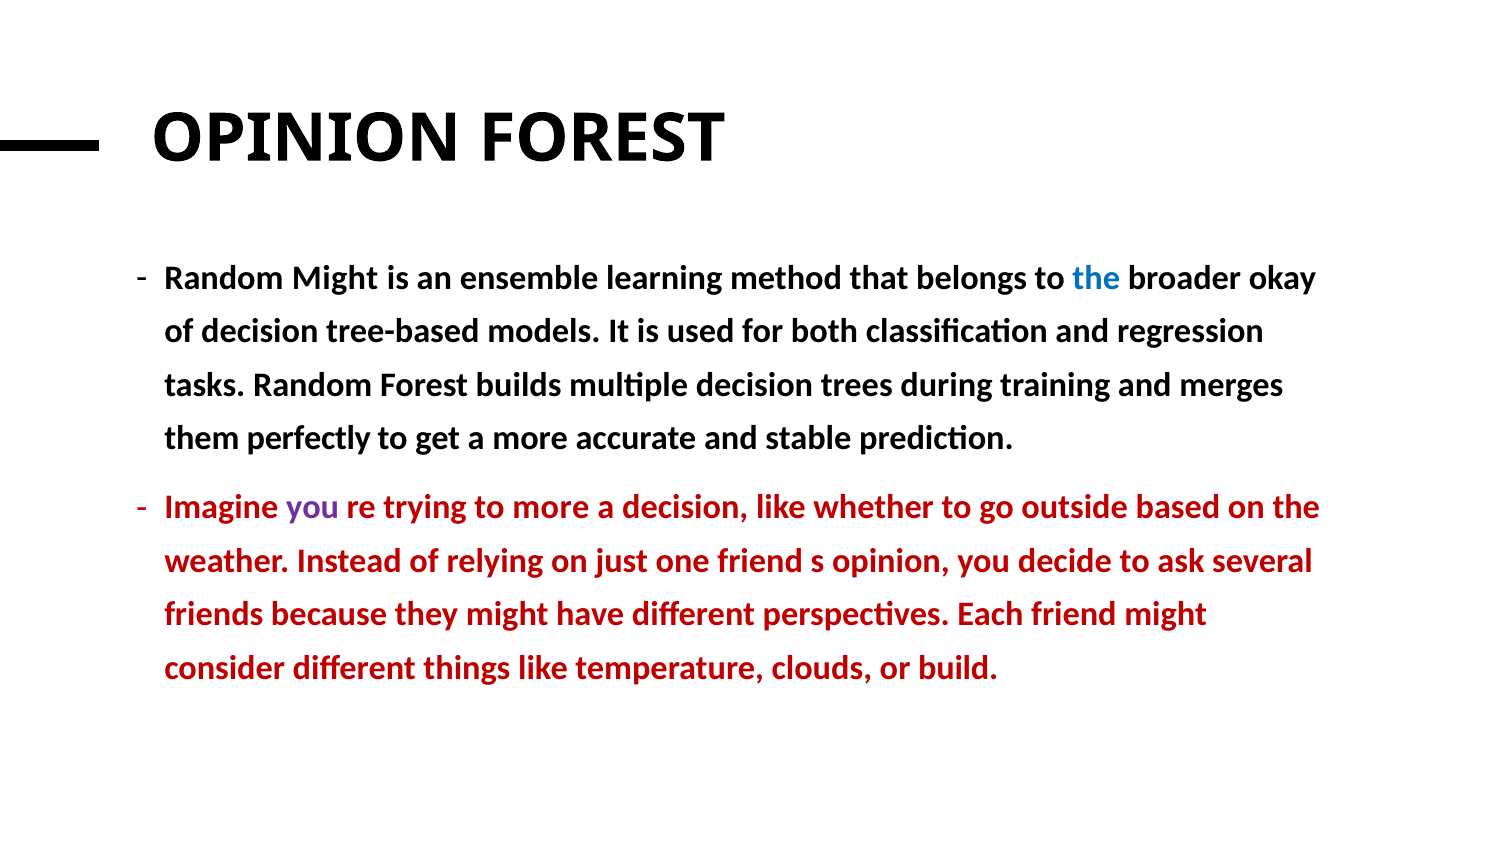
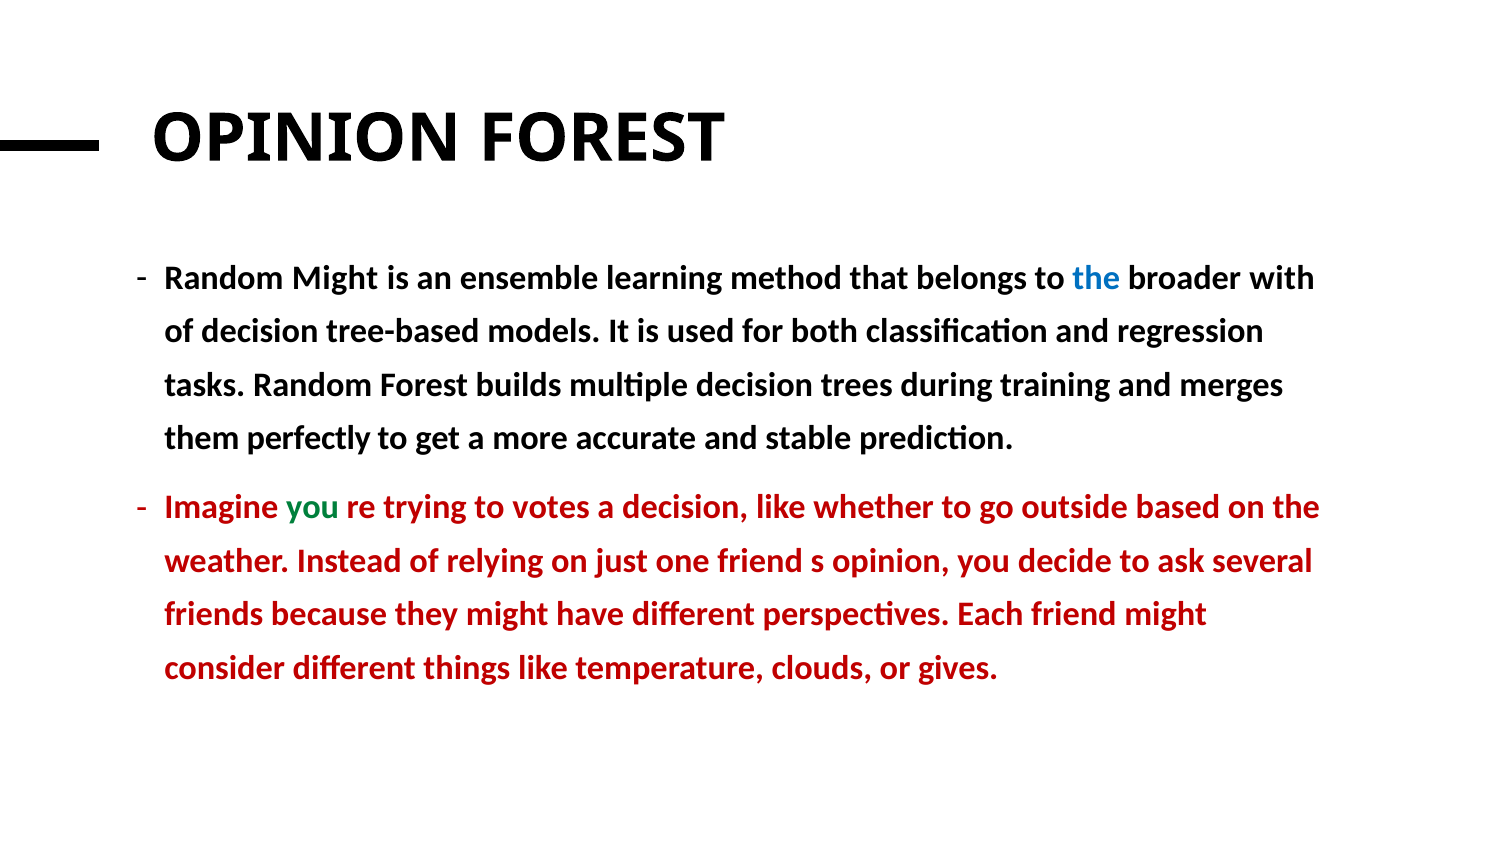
okay: okay -> with
you at (313, 508) colour: purple -> green
to more: more -> votes
build: build -> gives
